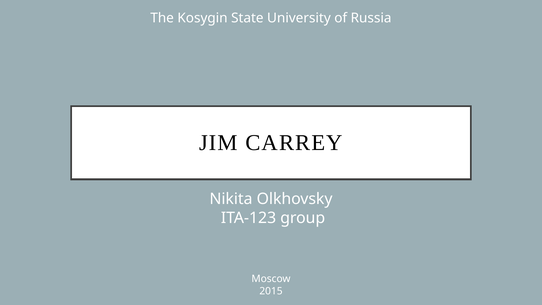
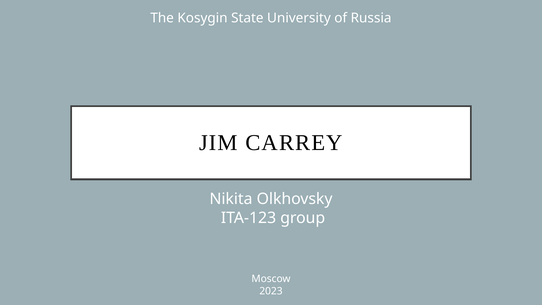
2015: 2015 -> 2023
